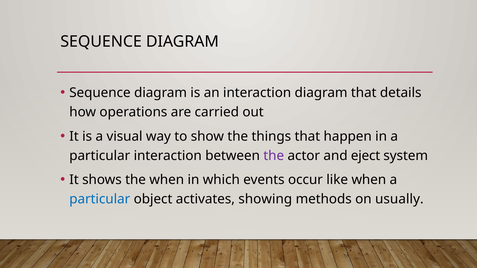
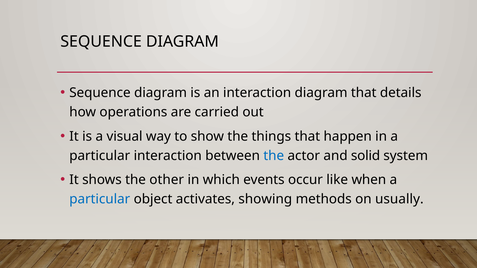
the at (274, 156) colour: purple -> blue
eject: eject -> solid
the when: when -> other
